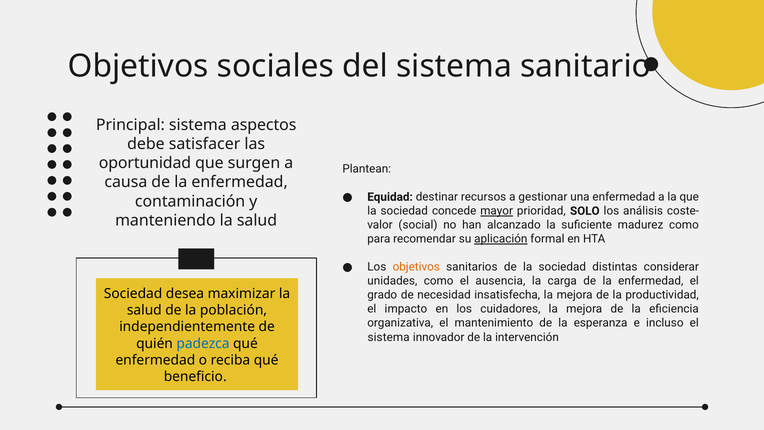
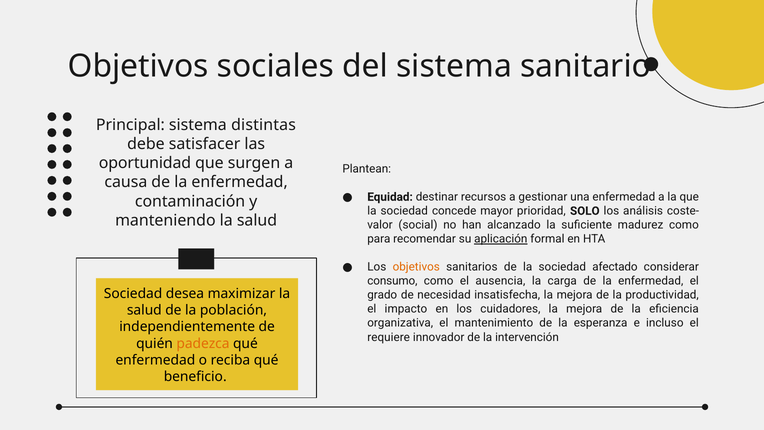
aspectos: aspectos -> distintas
mayor underline: present -> none
distintas: distintas -> afectado
unidades: unidades -> consumo
sistema at (389, 337): sistema -> requiere
padezca colour: blue -> orange
